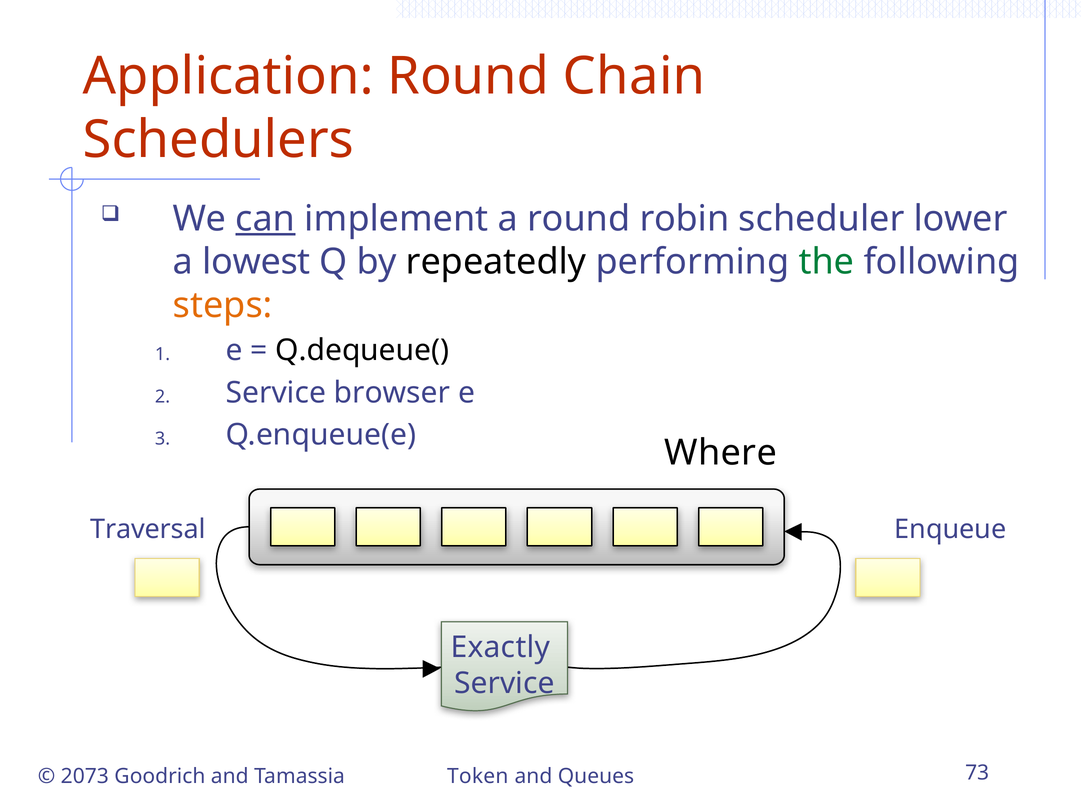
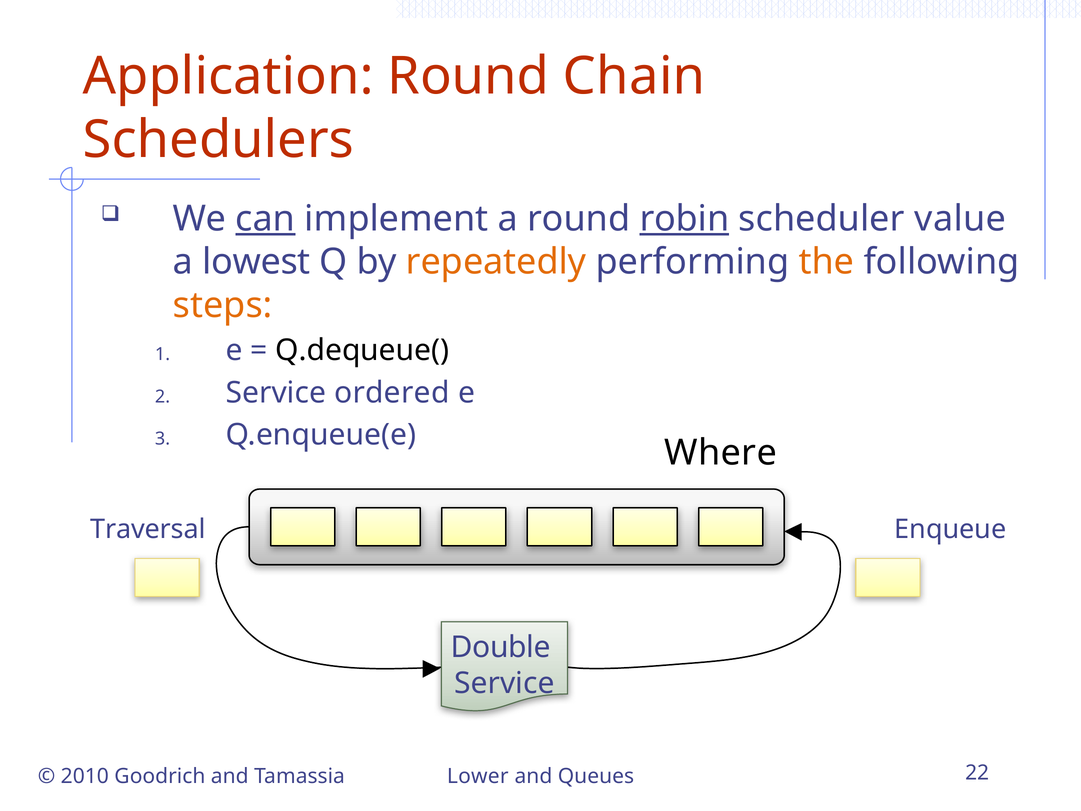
robin underline: none -> present
lower: lower -> value
repeatedly colour: black -> orange
the colour: green -> orange
browser: browser -> ordered
Exactly: Exactly -> Double
2073: 2073 -> 2010
Token: Token -> Lower
73: 73 -> 22
